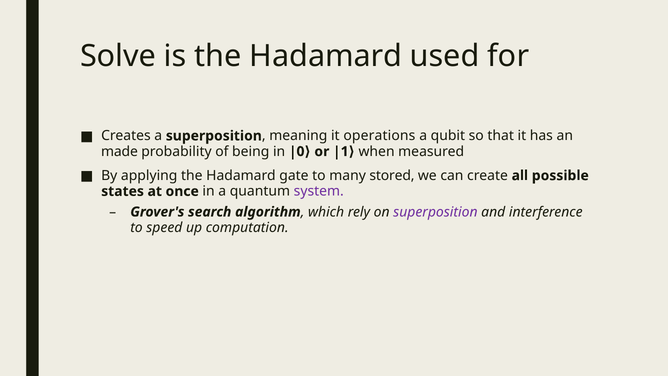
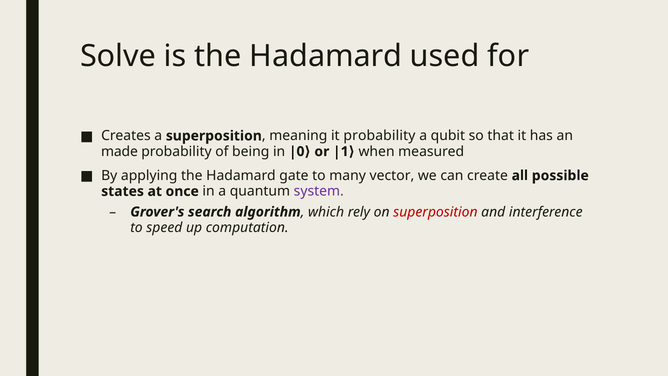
it operations: operations -> probability
stored: stored -> vector
superposition at (435, 212) colour: purple -> red
